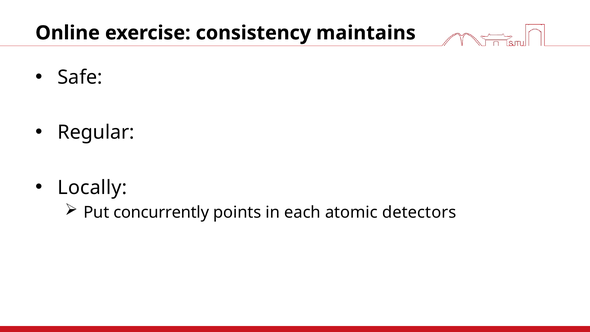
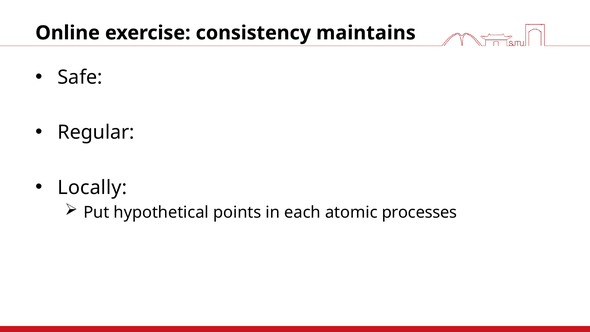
concurrently: concurrently -> hypothetical
detectors: detectors -> processes
